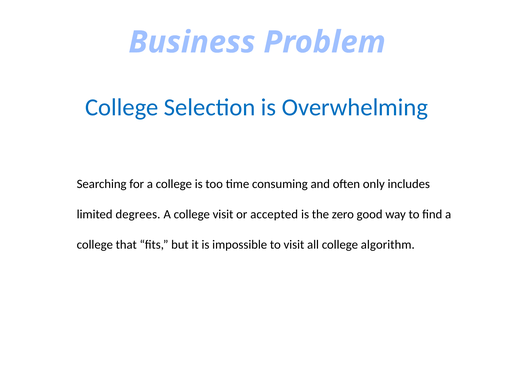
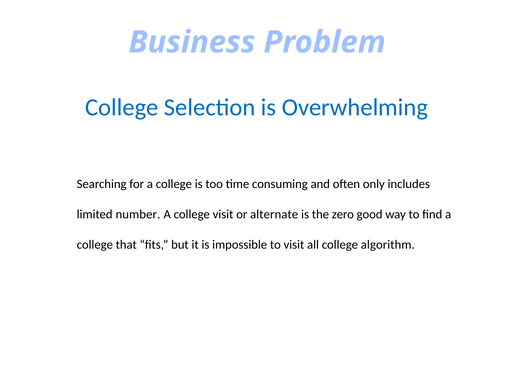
degrees: degrees -> number
accepted: accepted -> alternate
